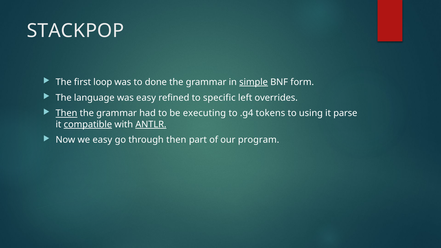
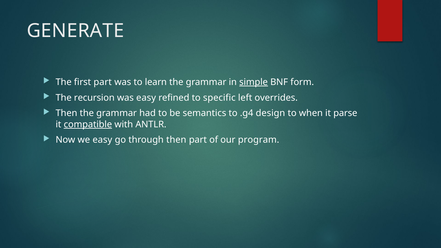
STACKPOP: STACKPOP -> GENERATE
first loop: loop -> part
done: done -> learn
language: language -> recursion
Then at (66, 113) underline: present -> none
executing: executing -> semantics
tokens: tokens -> design
using: using -> when
ANTLR underline: present -> none
